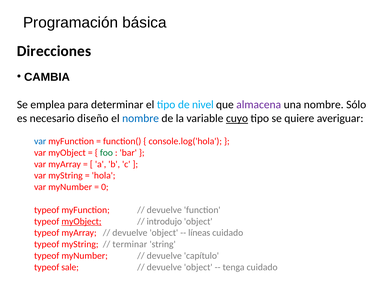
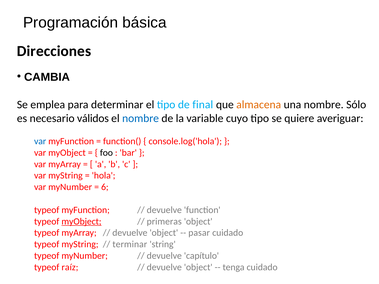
nivel: nivel -> final
almacena colour: purple -> orange
diseño: diseño -> válidos
cuyo underline: present -> none
foo colour: green -> black
0: 0 -> 6
introdujo: introdujo -> primeras
líneas: líneas -> pasar
sale: sale -> raíz
